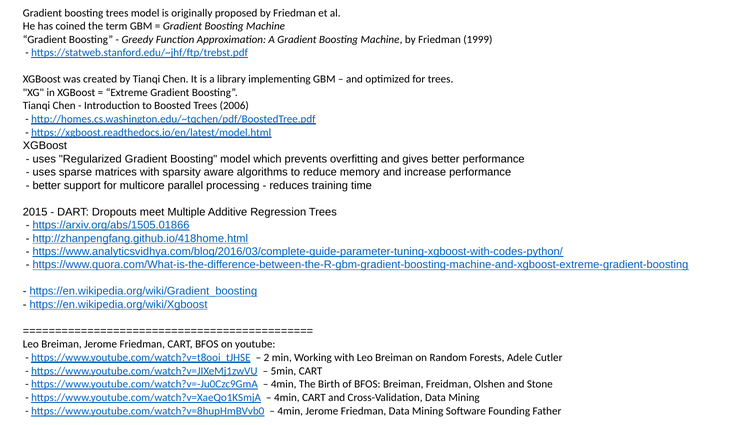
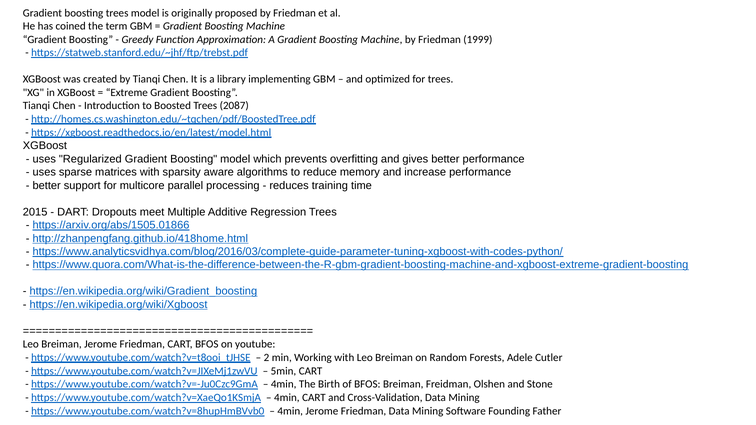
2006: 2006 -> 2087
